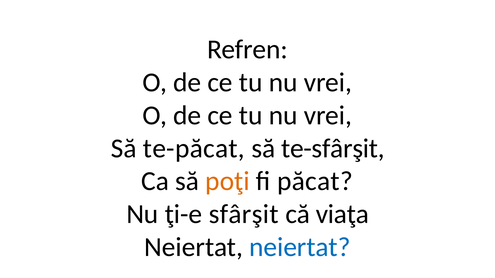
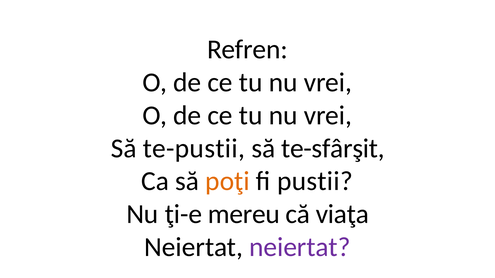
te-păcat: te-păcat -> te-pustii
păcat: păcat -> pustii
sfârşit: sfârşit -> mereu
neiertat at (300, 248) colour: blue -> purple
